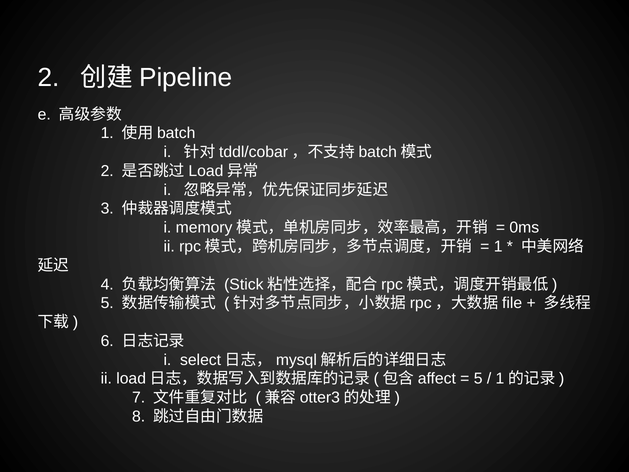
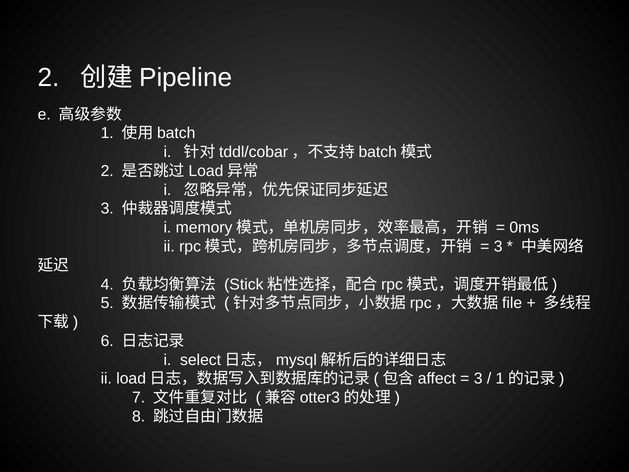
1 at (498, 246): 1 -> 3
5 at (478, 379): 5 -> 3
